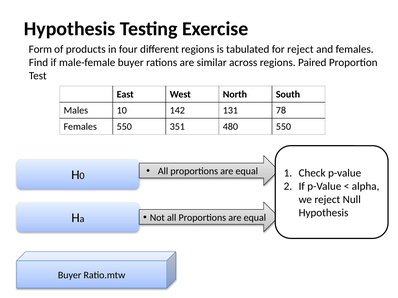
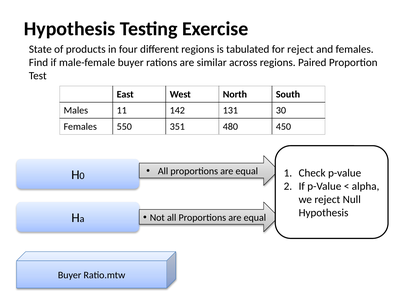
Form: Form -> State
10: 10 -> 11
78: 78 -> 30
480 550: 550 -> 450
